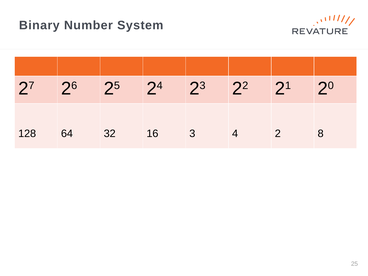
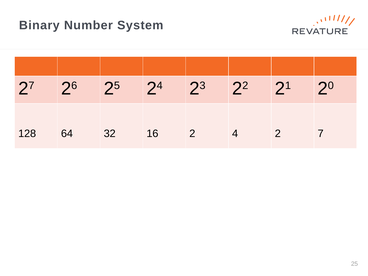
16 3: 3 -> 2
8: 8 -> 7
